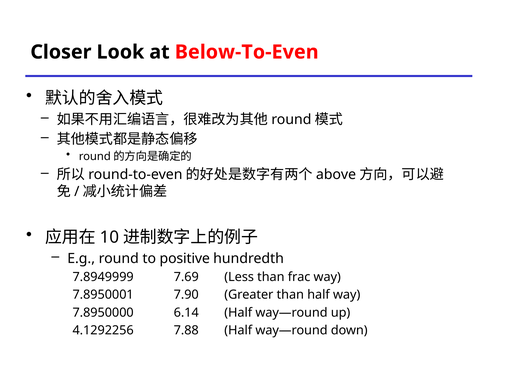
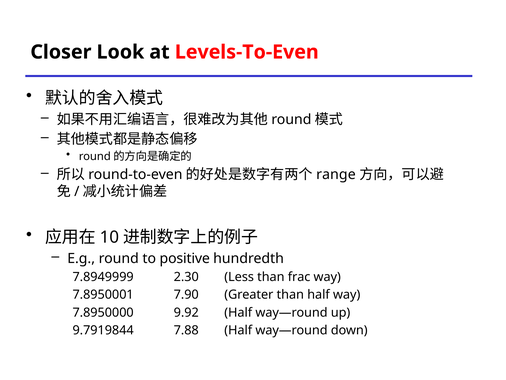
Below-To-Even: Below-To-Even -> Levels-To-Even
above: above -> range
7.69: 7.69 -> 2.30
6.14: 6.14 -> 9.92
4.1292256: 4.1292256 -> 9.7919844
